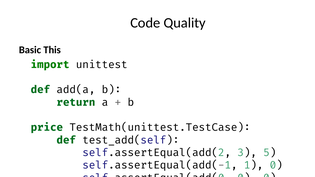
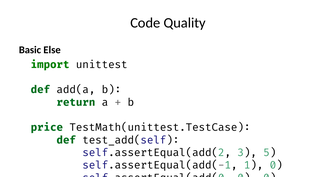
This: This -> Else
